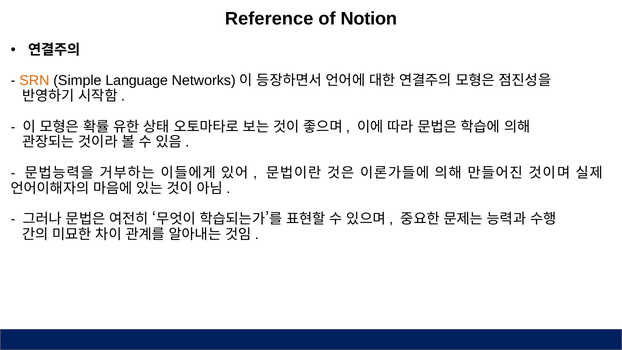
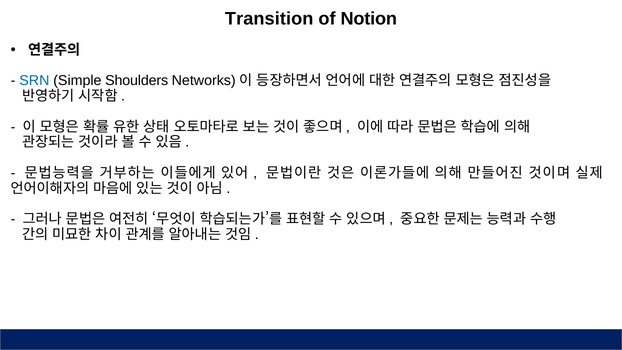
Reference: Reference -> Transition
SRN colour: orange -> blue
Language: Language -> Shoulders
